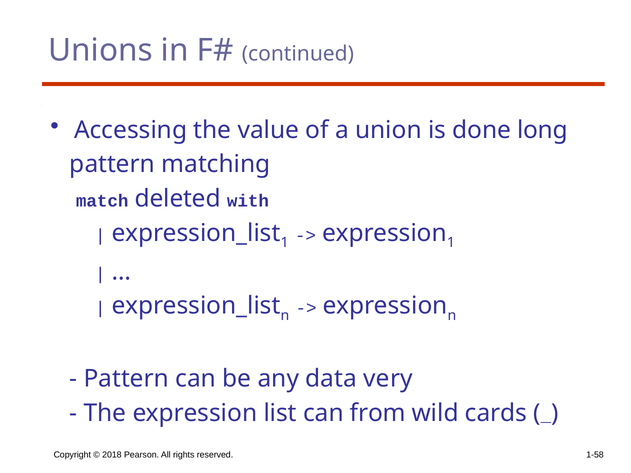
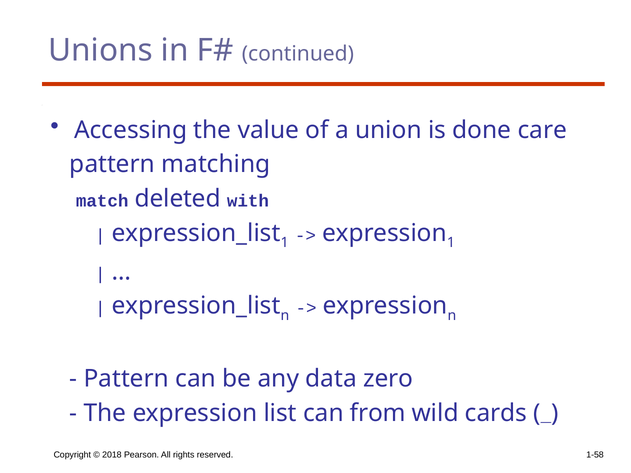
long: long -> care
very: very -> zero
